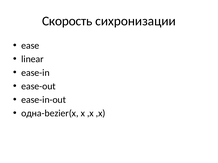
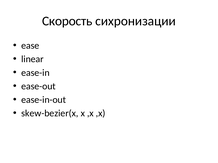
одна-bezier(x: одна-bezier(x -> skew-bezier(x
